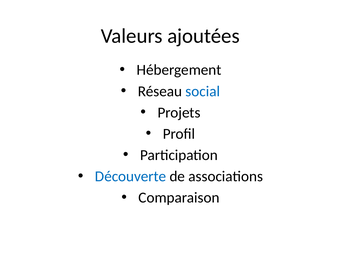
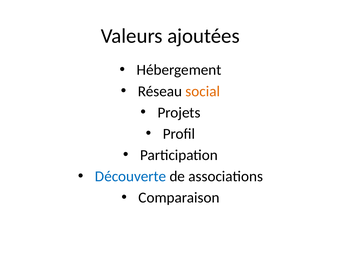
social colour: blue -> orange
